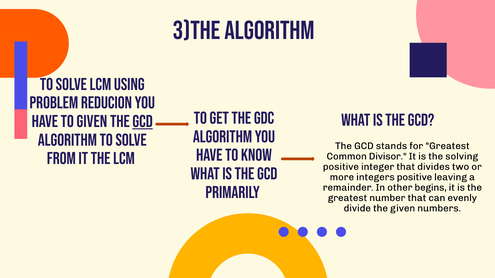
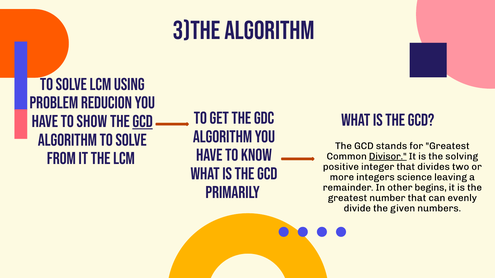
to given: given -> show
Divisor underline: none -> present
integers positive: positive -> science
